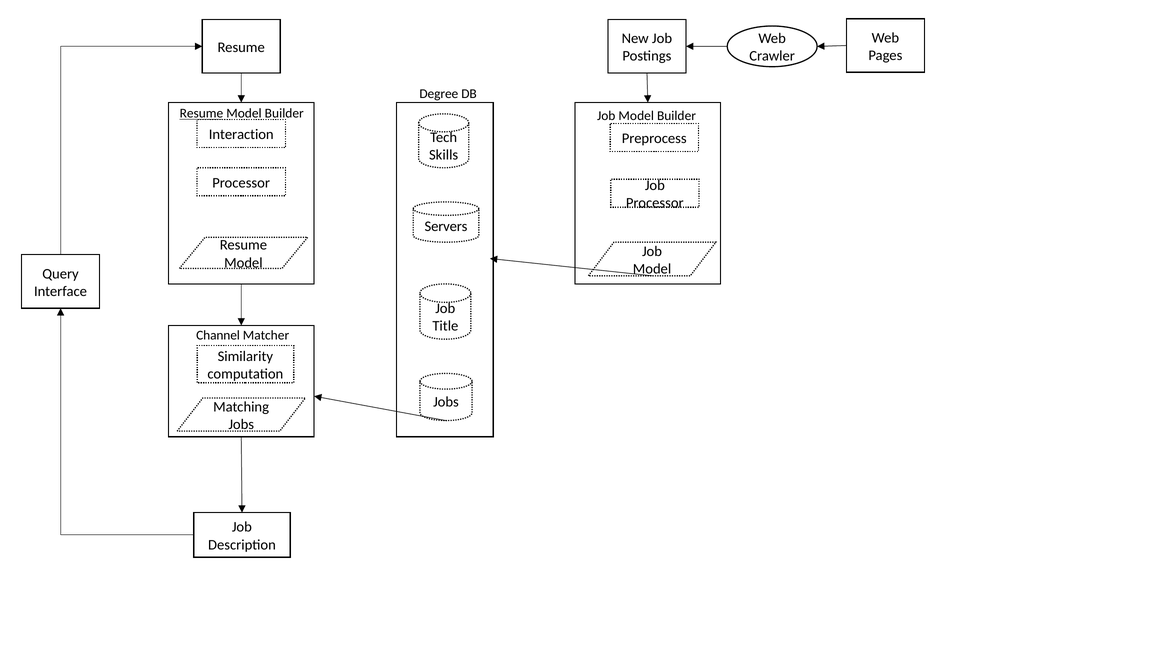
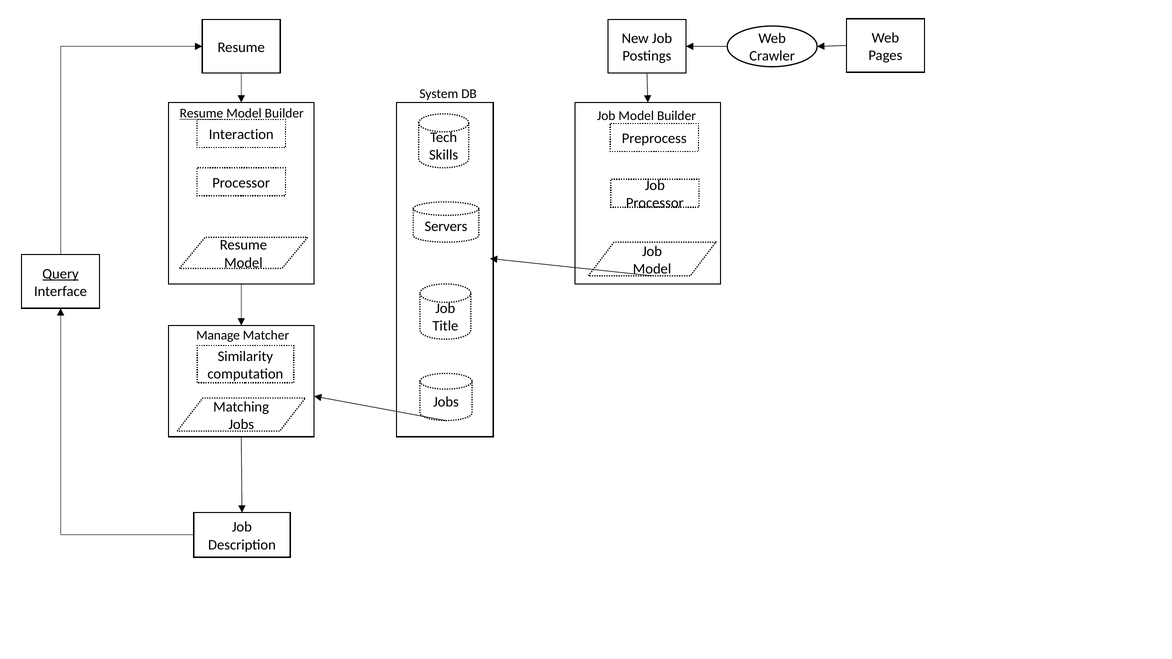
Degree: Degree -> System
Query underline: none -> present
Channel: Channel -> Manage
